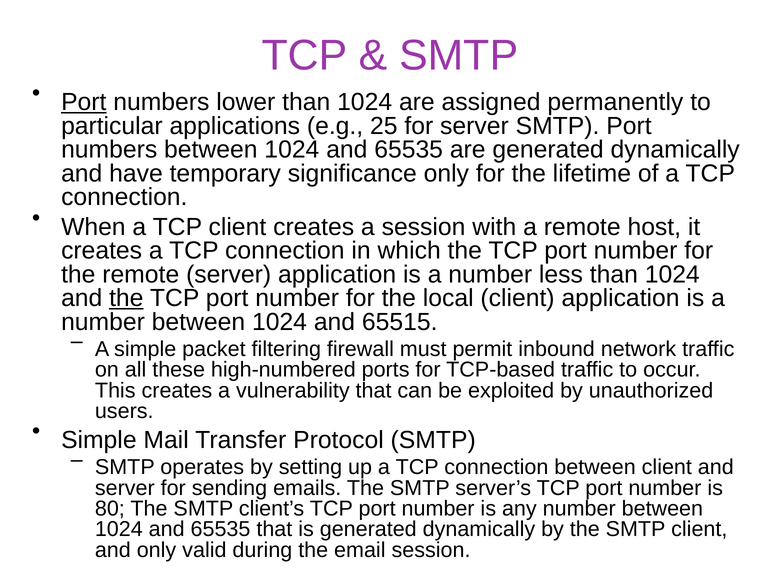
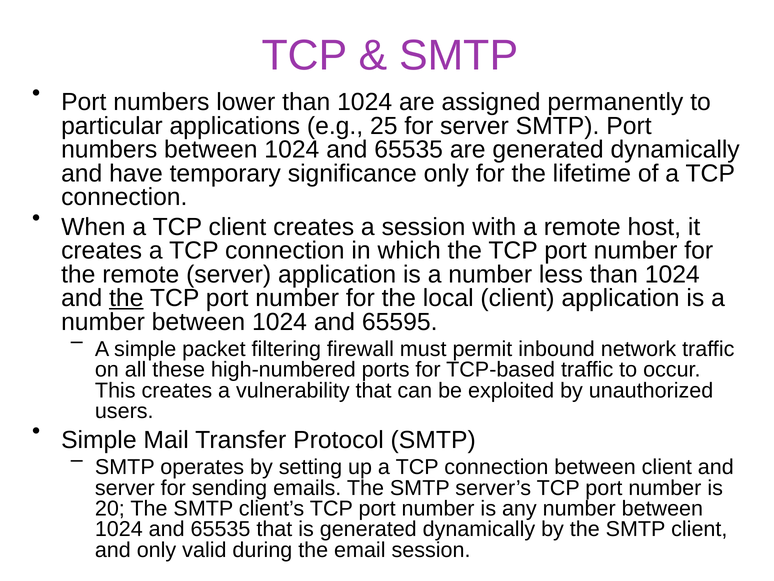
Port at (84, 102) underline: present -> none
65515: 65515 -> 65595
80: 80 -> 20
